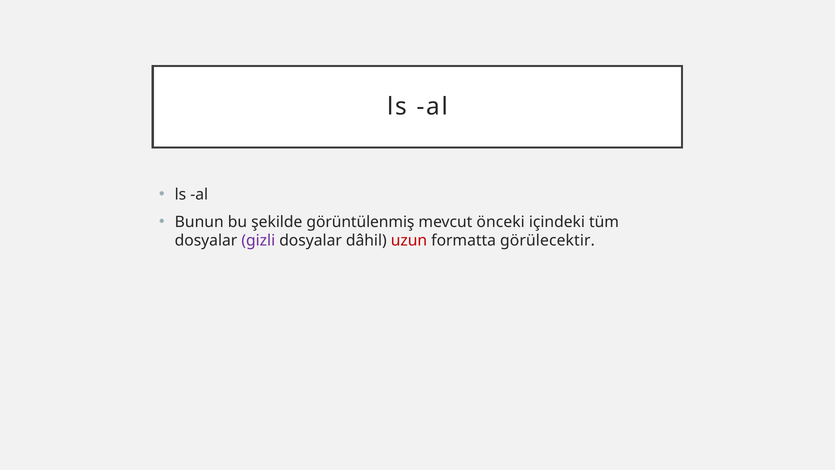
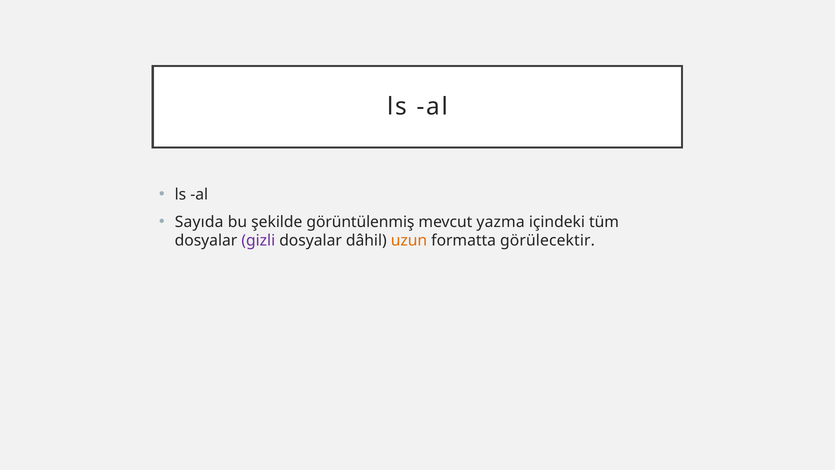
Bunun: Bunun -> Sayıda
önceki: önceki -> yazma
uzun colour: red -> orange
